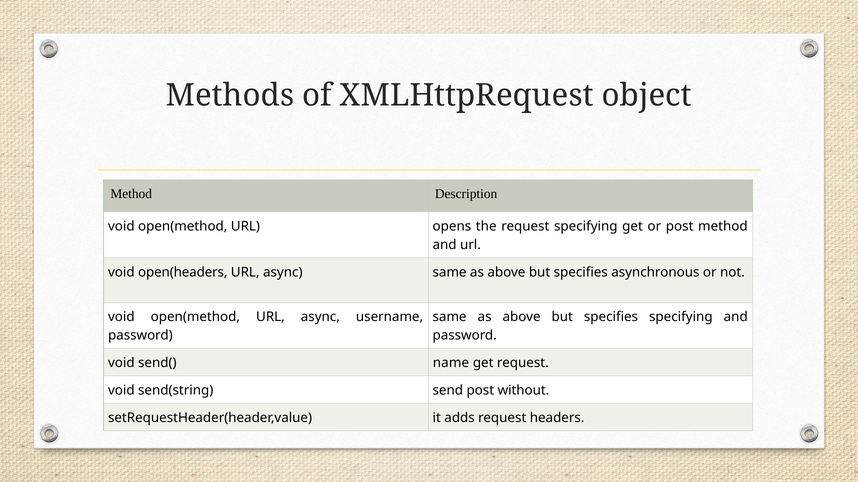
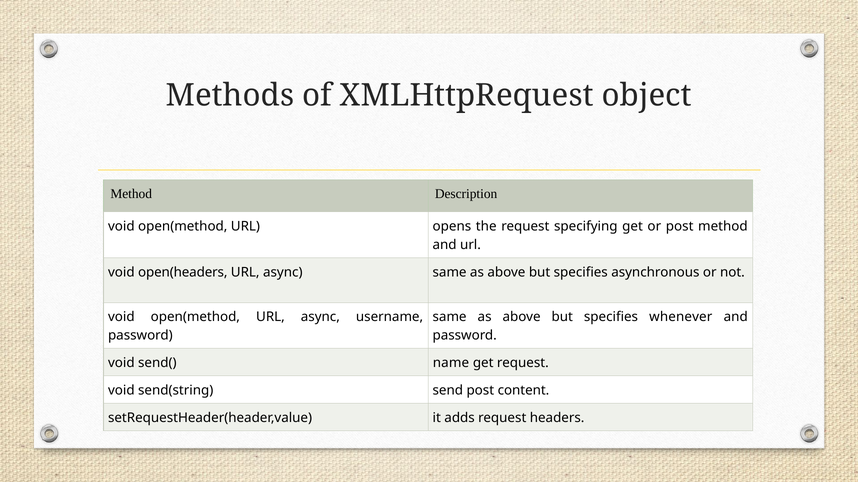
specifies specifying: specifying -> whenever
without: without -> content
